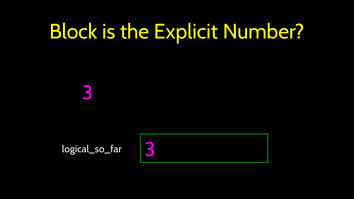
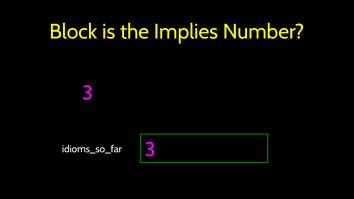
Explicit: Explicit -> Implies
logical_so_far: logical_so_far -> idioms_so_far
